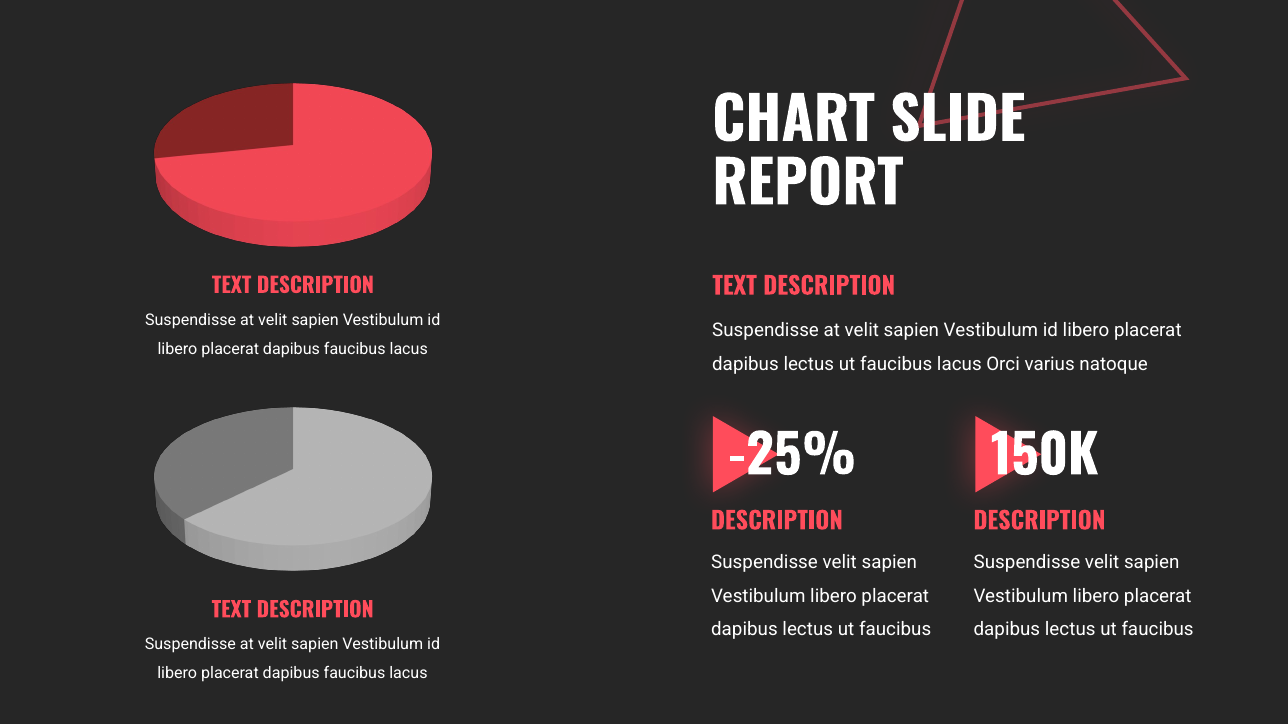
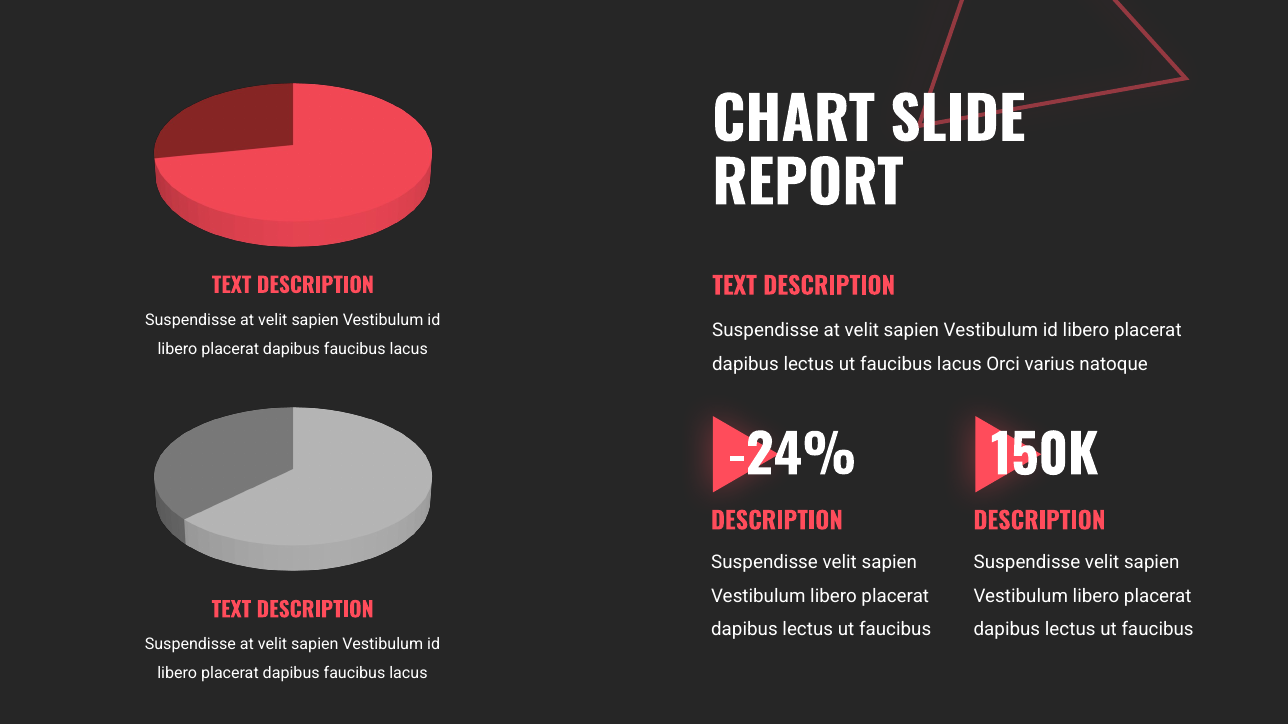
-25%: -25% -> -24%
